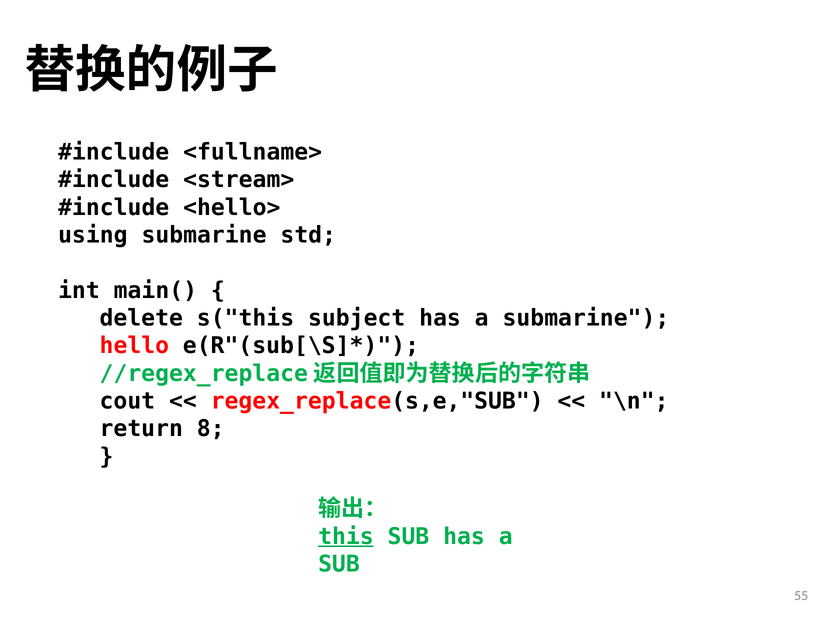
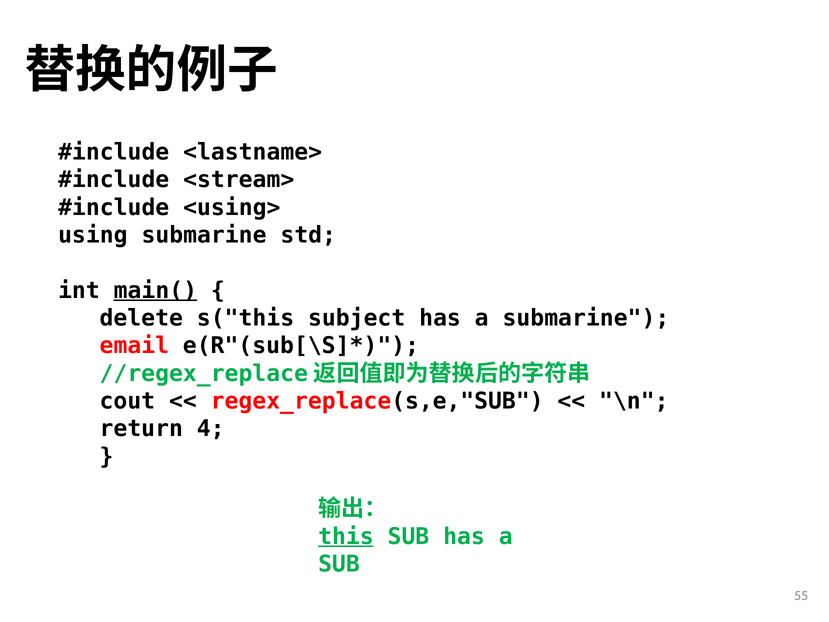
<fullname>: <fullname> -> <lastname>
<hello>: <hello> -> <using>
main( underline: none -> present
hello: hello -> email
8: 8 -> 4
